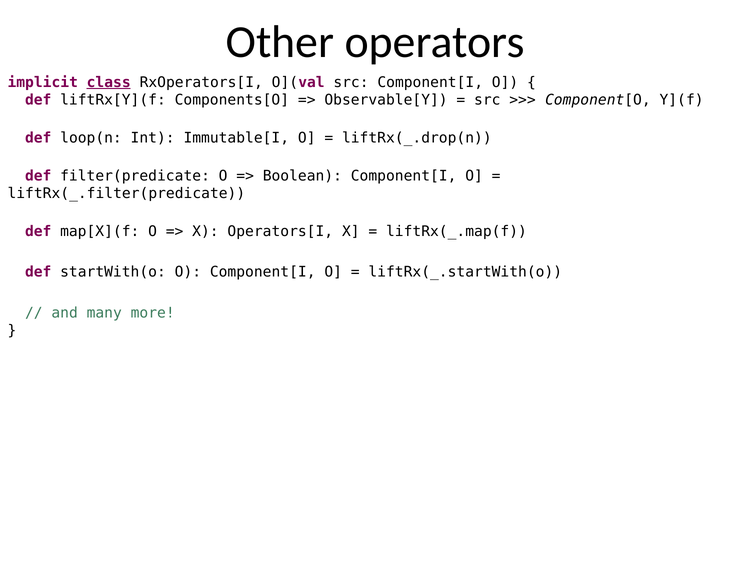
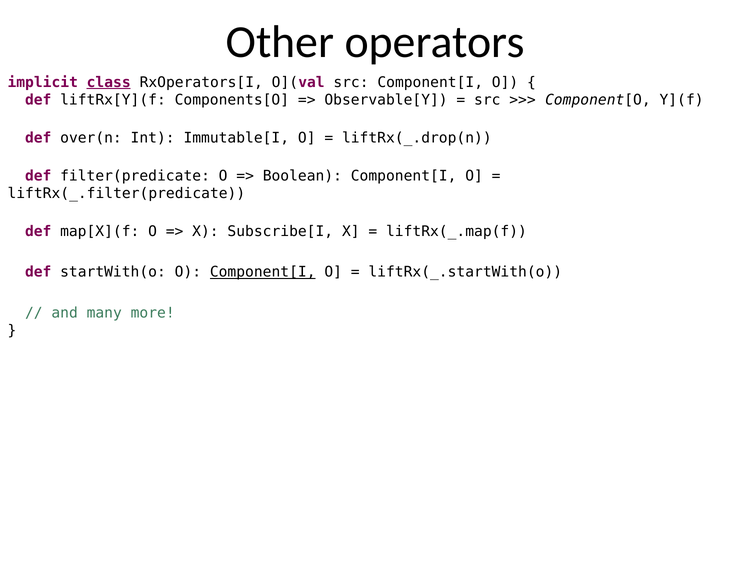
loop(n: loop(n -> over(n
Operators[I: Operators[I -> Subscribe[I
Component[I at (263, 272) underline: none -> present
